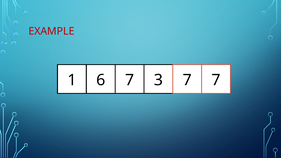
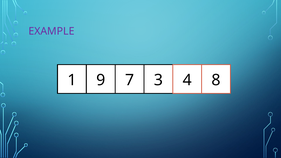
EXAMPLE colour: red -> purple
6: 6 -> 9
3 7: 7 -> 4
7 7: 7 -> 8
